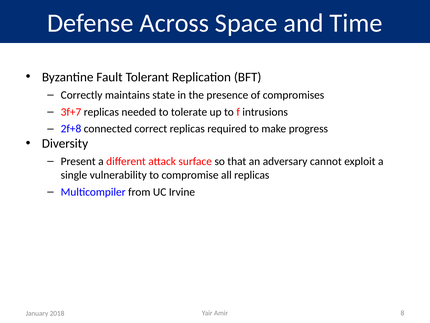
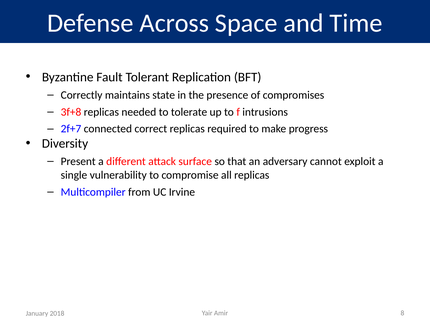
3f+7: 3f+7 -> 3f+8
2f+8: 2f+8 -> 2f+7
